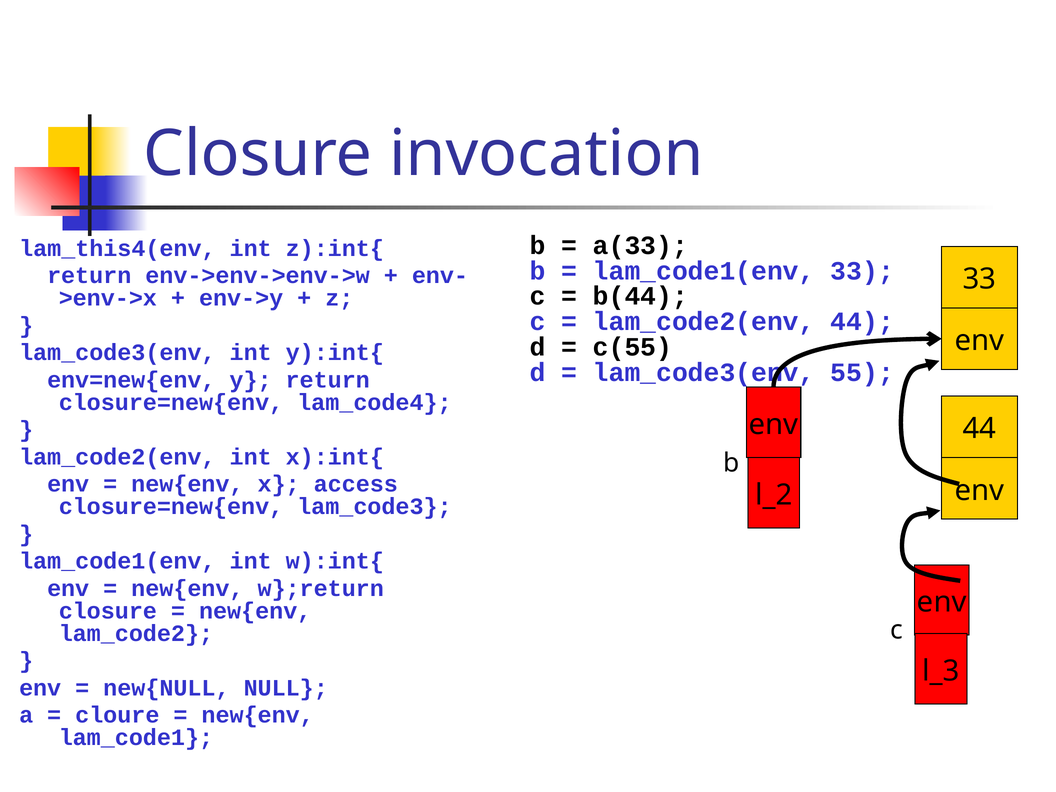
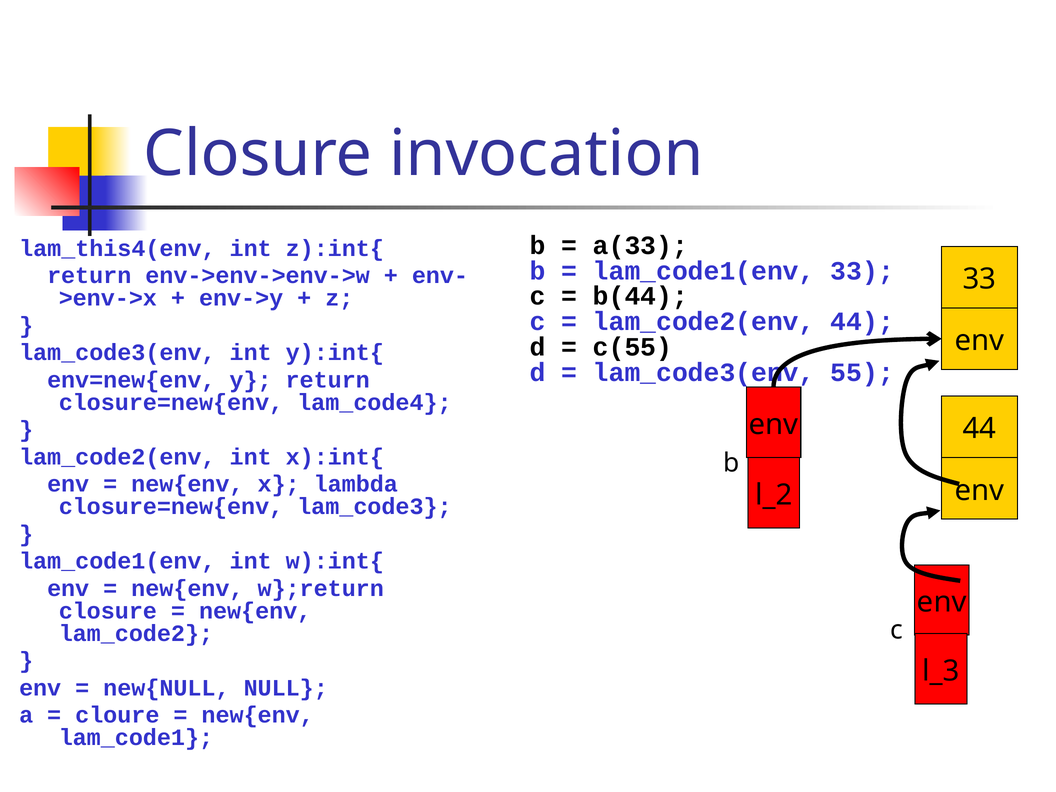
access: access -> lambda
